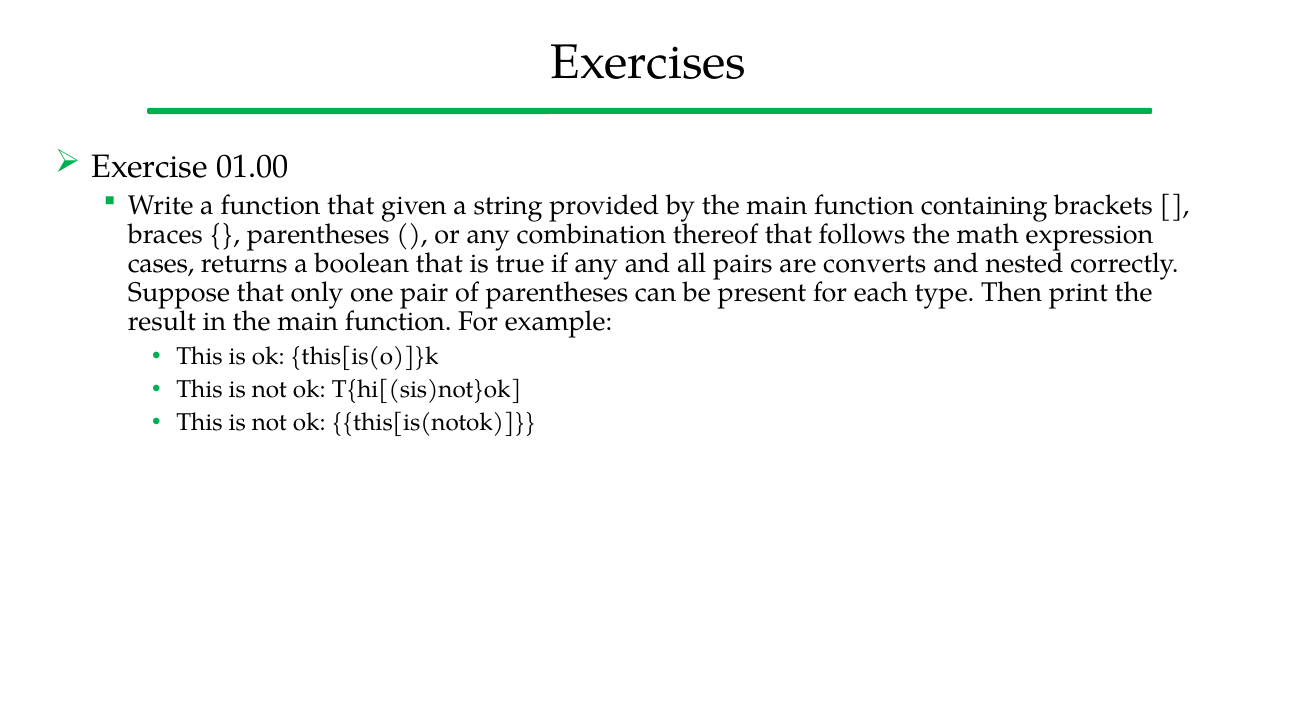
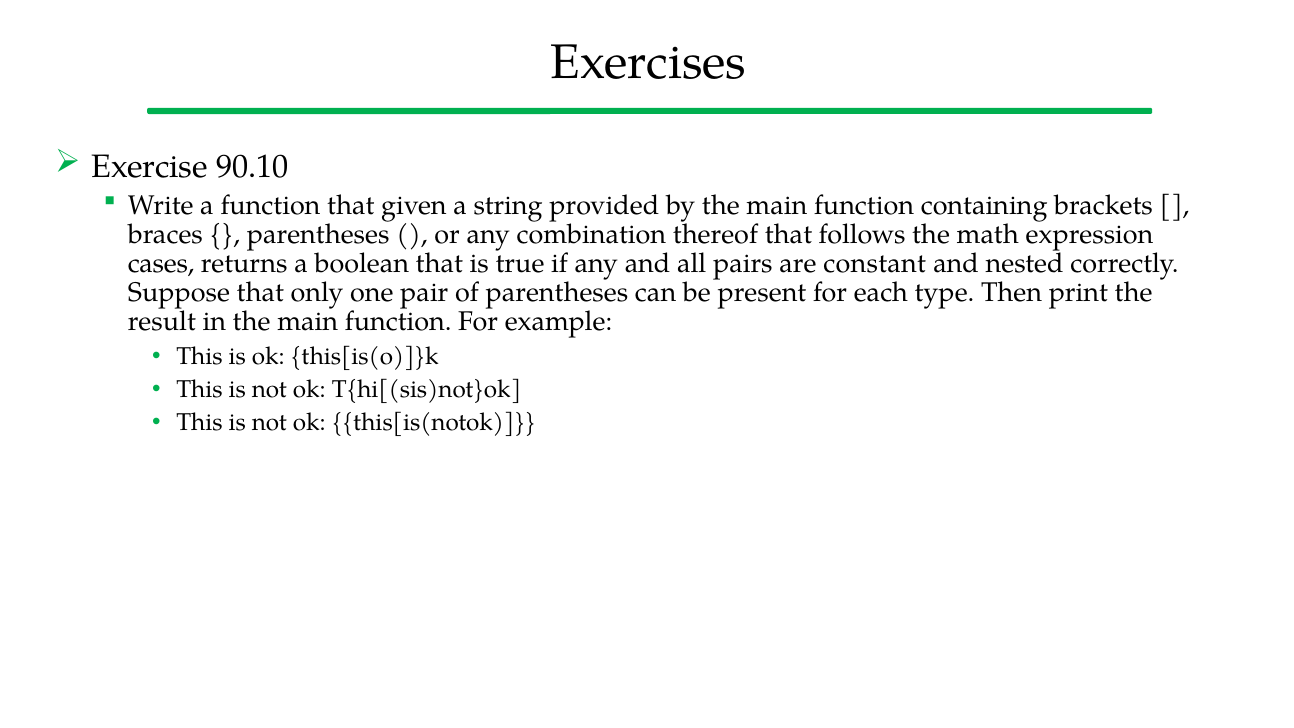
01.00: 01.00 -> 90.10
converts: converts -> constant
